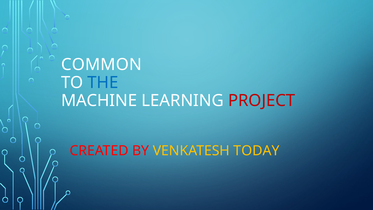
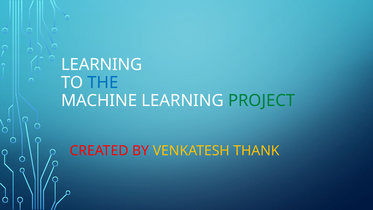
COMMON at (101, 65): COMMON -> LEARNING
PROJECT colour: red -> green
TODAY: TODAY -> THANK
